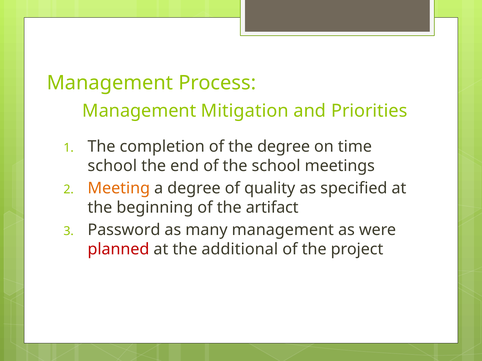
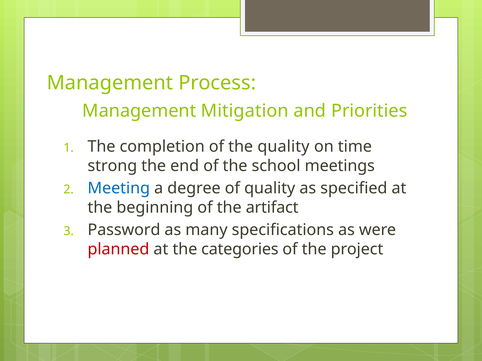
the degree: degree -> quality
school at (112, 166): school -> strong
Meeting colour: orange -> blue
many management: management -> specifications
additional: additional -> categories
